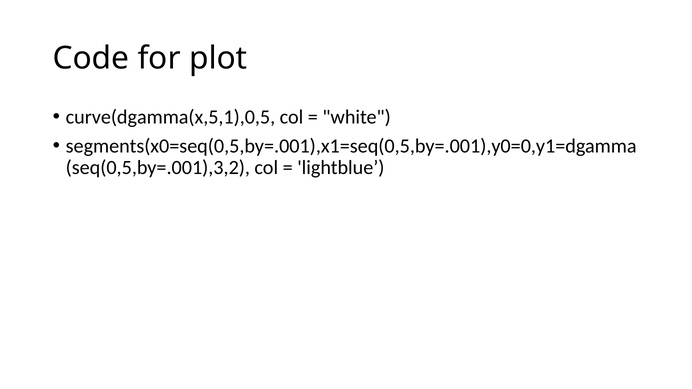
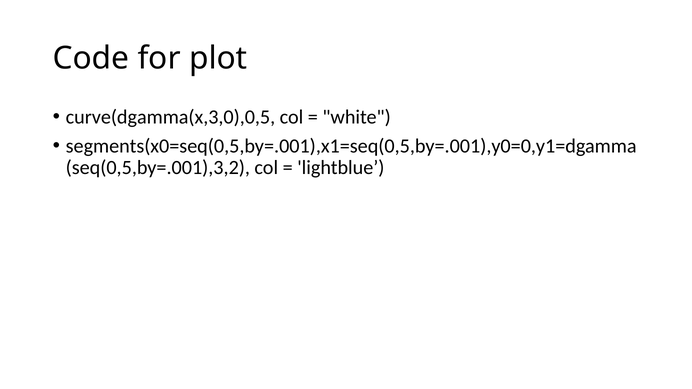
curve(dgamma(x,5,1),0,5: curve(dgamma(x,5,1),0,5 -> curve(dgamma(x,3,0),0,5
